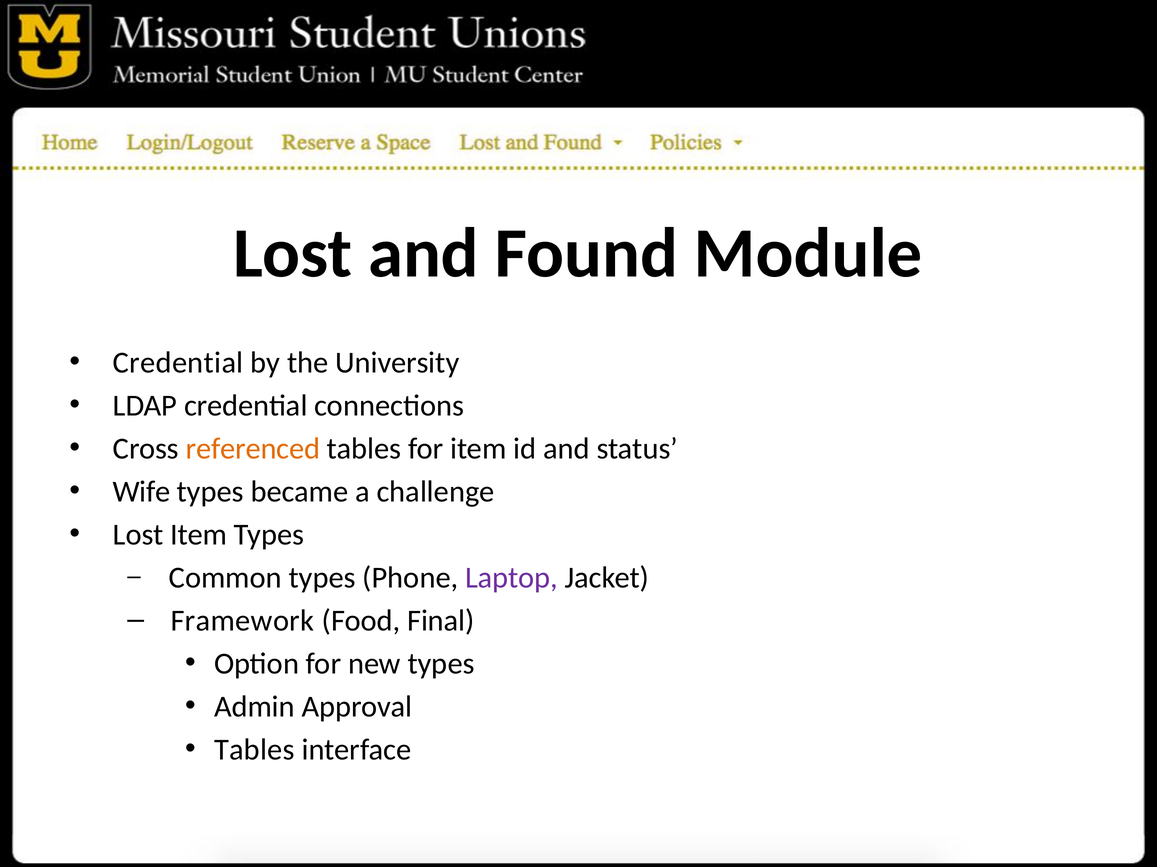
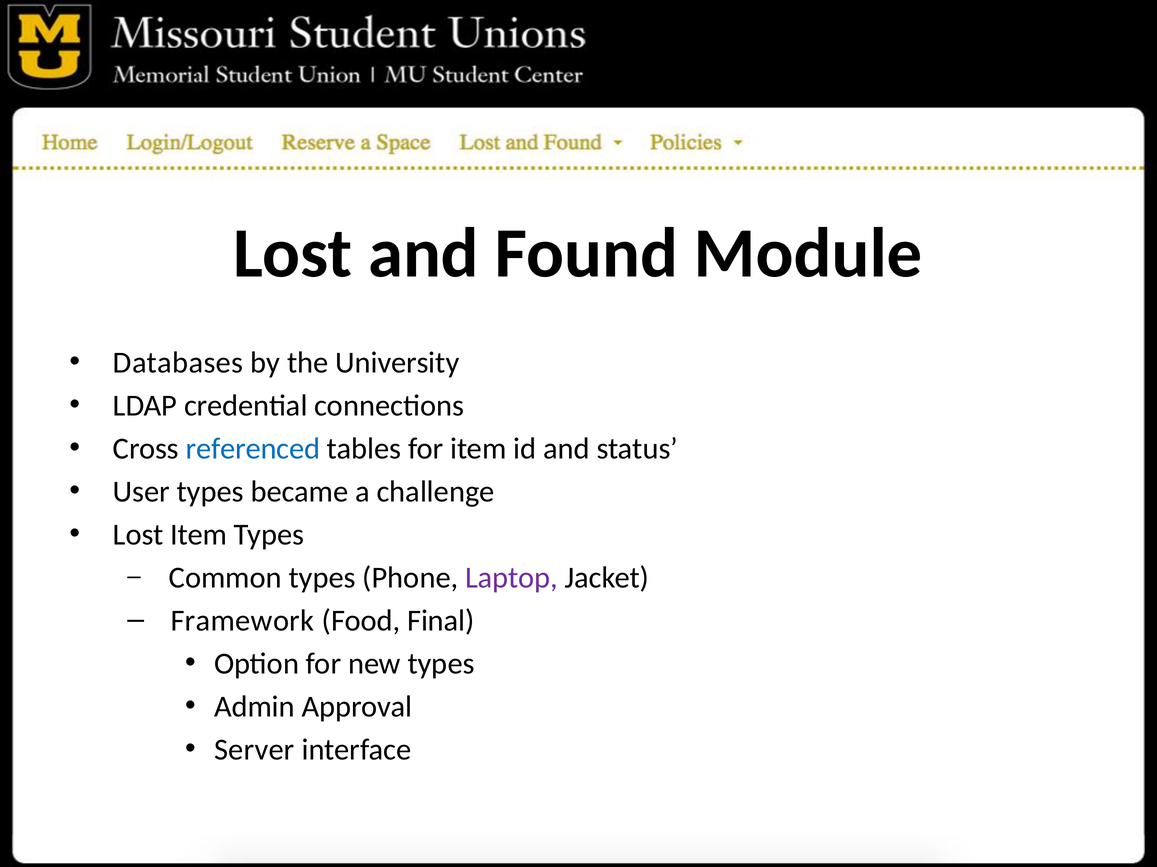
Credential at (178, 363): Credential -> Databases
referenced colour: orange -> blue
Wife: Wife -> User
Tables at (254, 750): Tables -> Server
